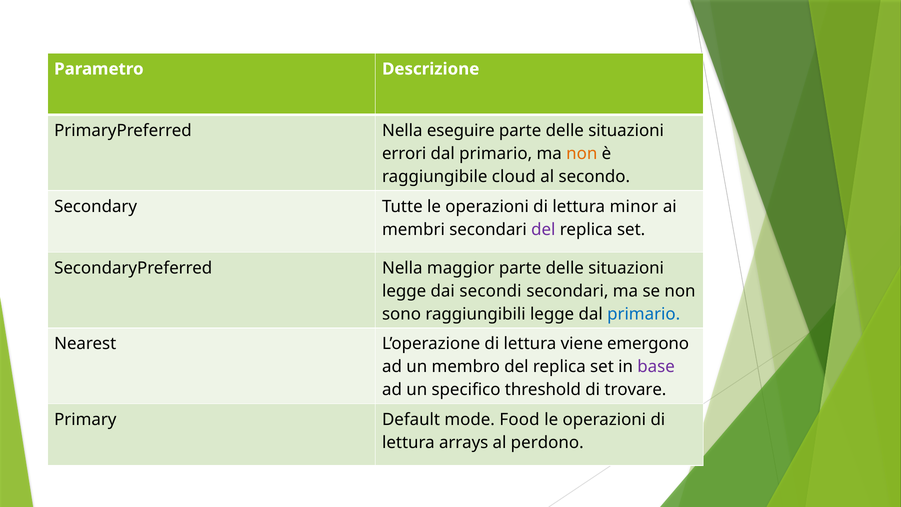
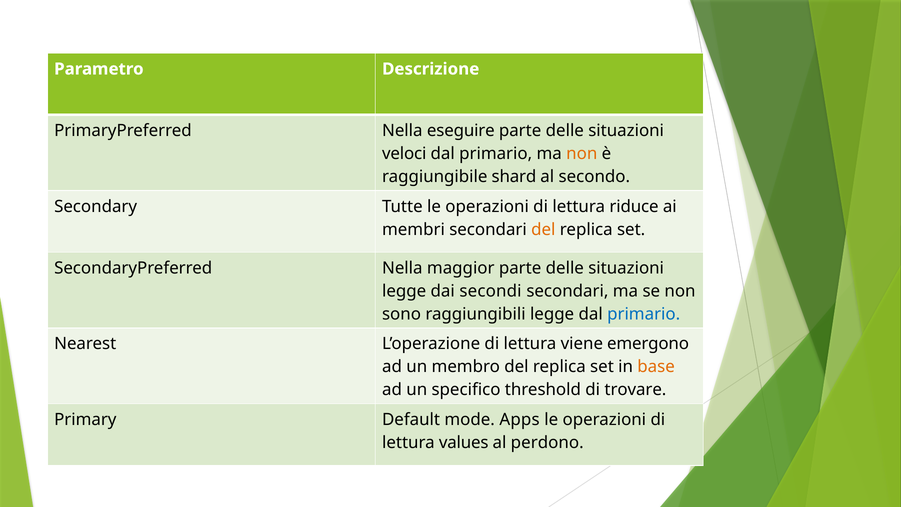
errori: errori -> veloci
cloud: cloud -> shard
minor: minor -> riduce
del at (543, 229) colour: purple -> orange
base colour: purple -> orange
Food: Food -> Apps
arrays: arrays -> values
